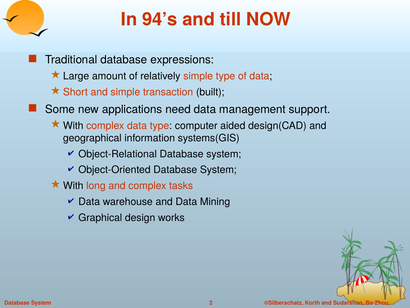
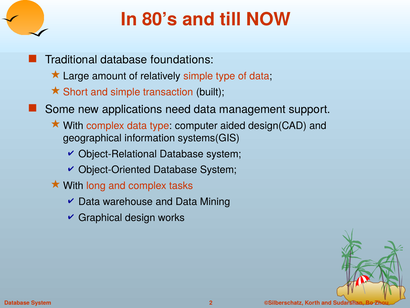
94’s: 94’s -> 80’s
expressions: expressions -> foundations
